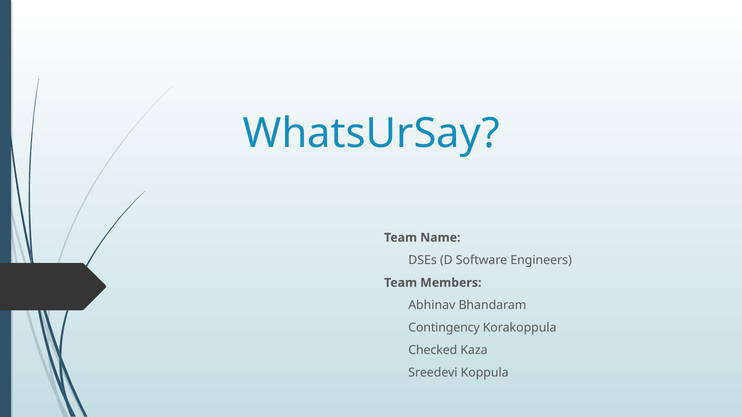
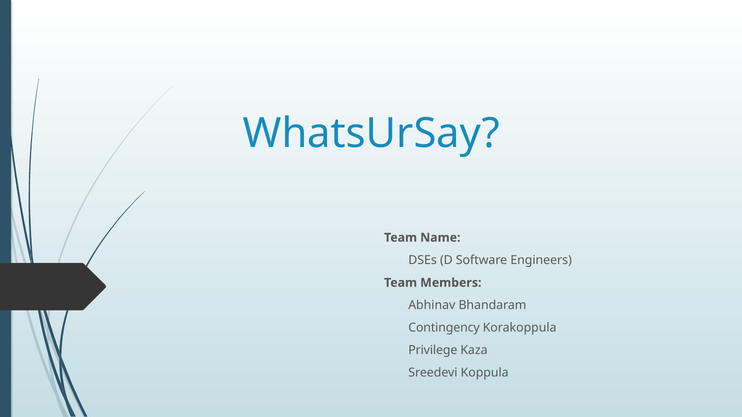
Checked: Checked -> Privilege
